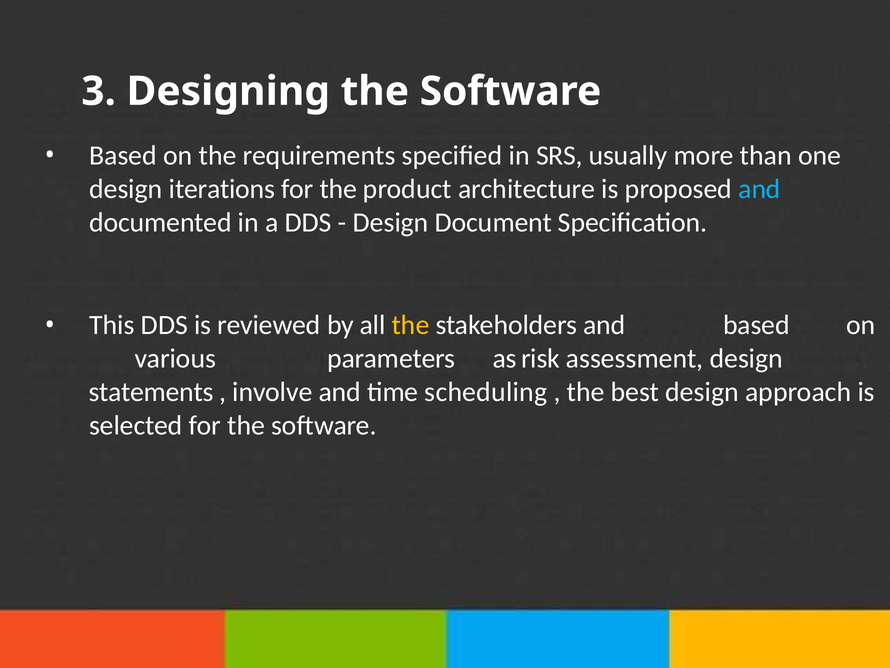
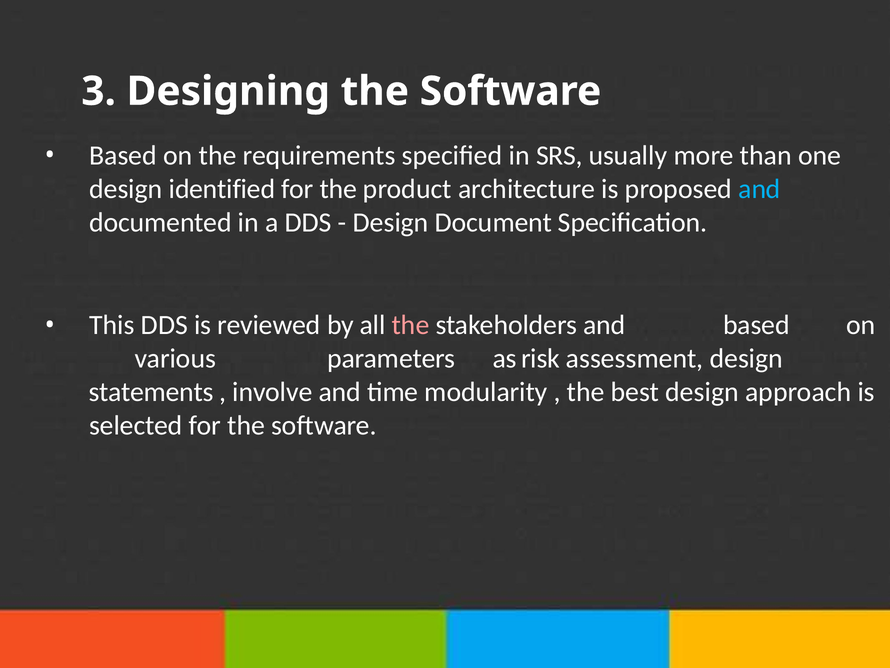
iterations: iterations -> identified
the at (411, 325) colour: yellow -> pink
scheduling: scheduling -> modularity
